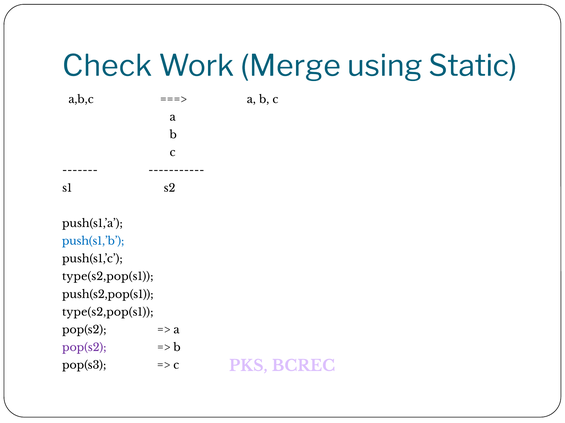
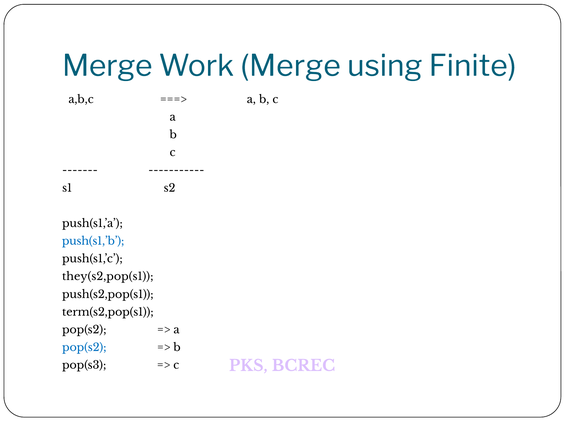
Check at (107, 66): Check -> Merge
Static: Static -> Finite
type(s2,pop(s1 at (108, 277): type(s2,pop(s1 -> they(s2,pop(s1
type(s2,pop(s1 at (108, 313): type(s2,pop(s1 -> term(s2,pop(s1
pop(s2 at (84, 348) colour: purple -> blue
